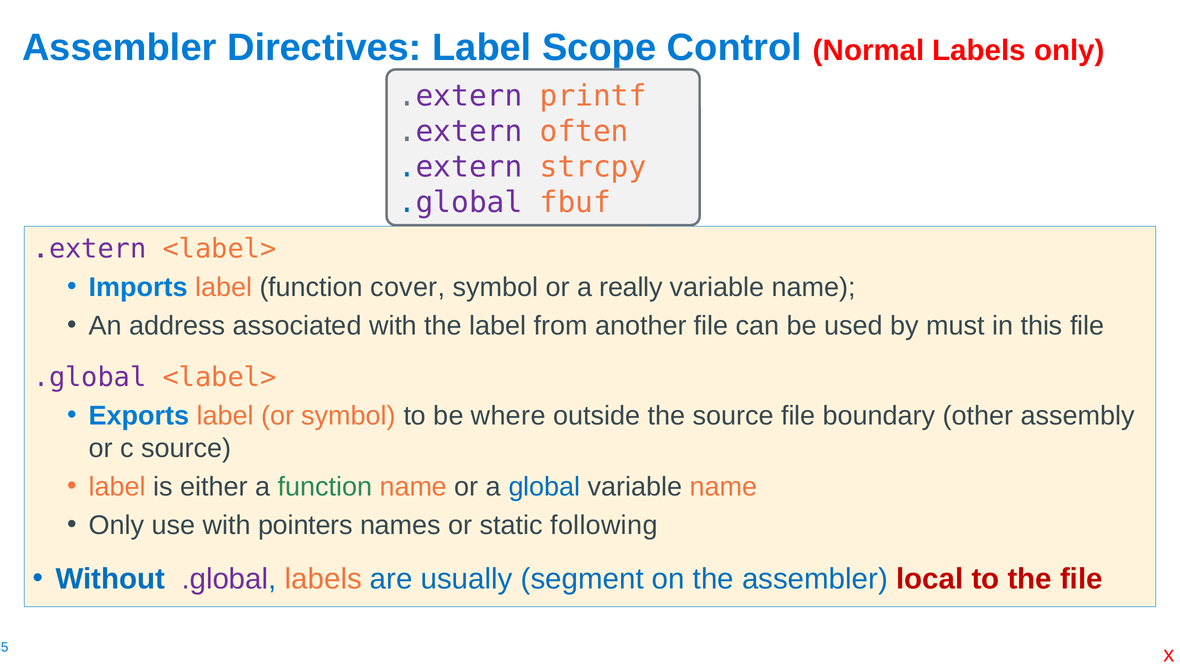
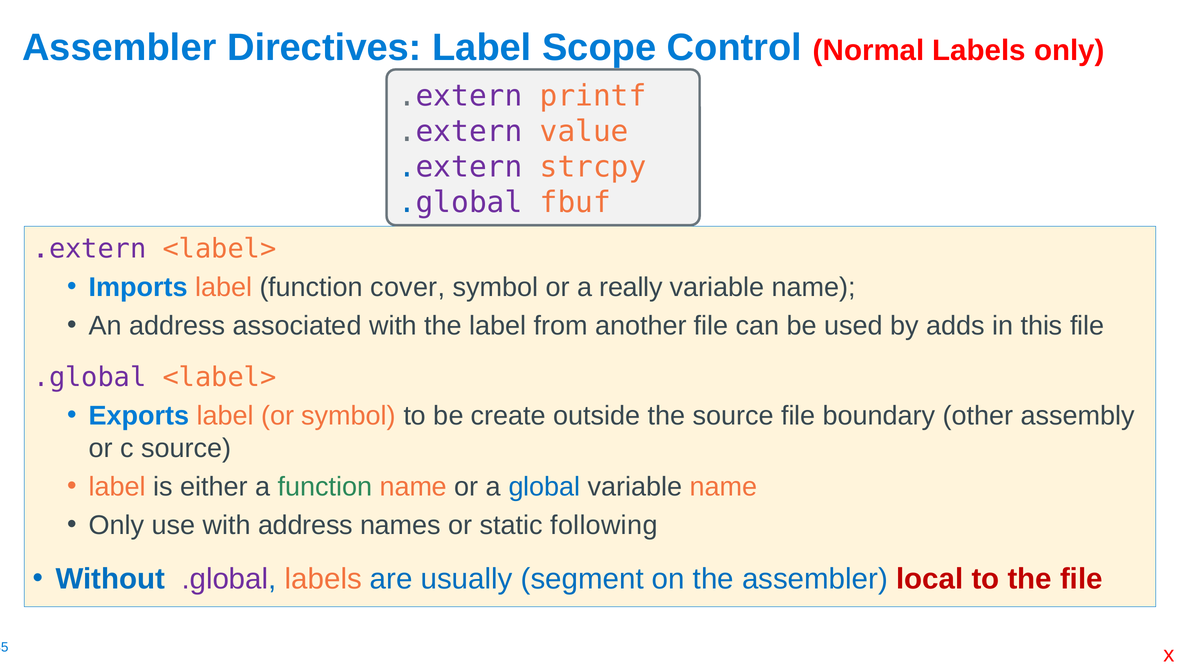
often: often -> value
must: must -> adds
where: where -> create
with pointers: pointers -> address
